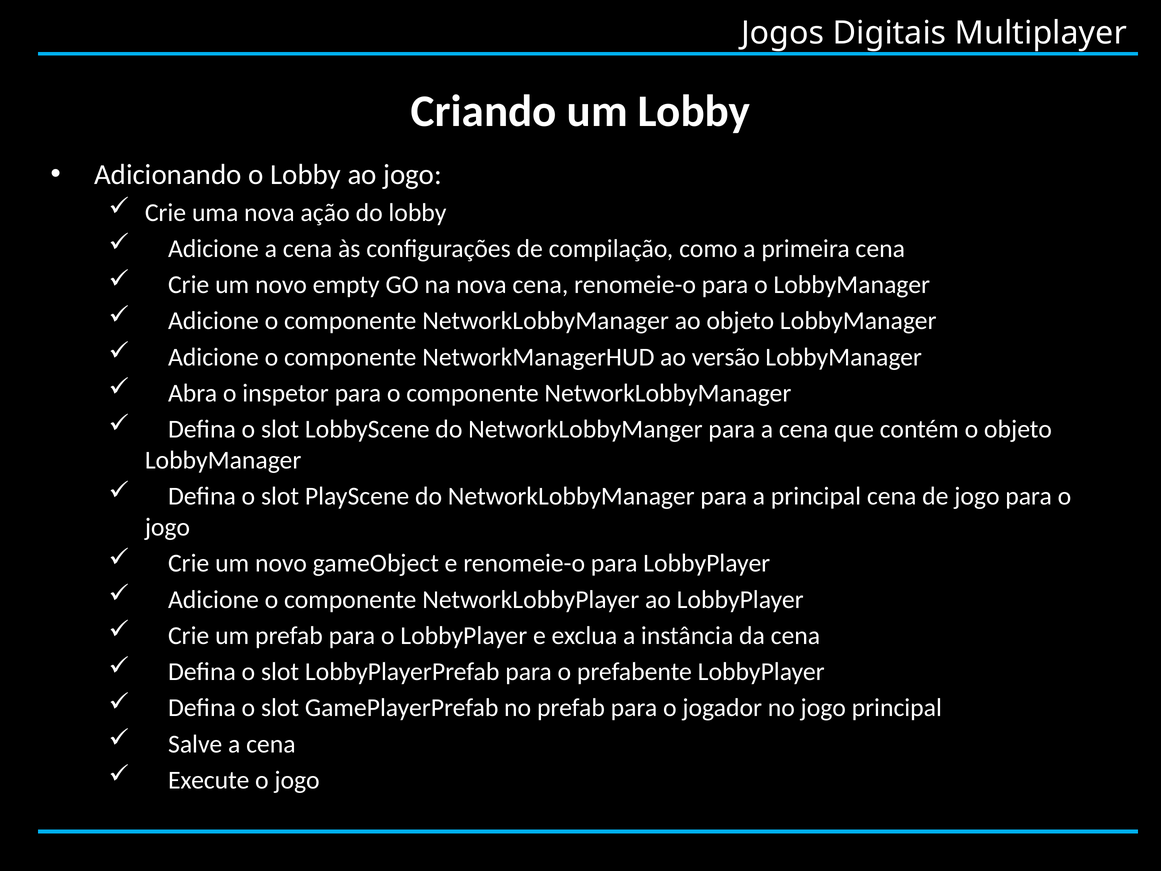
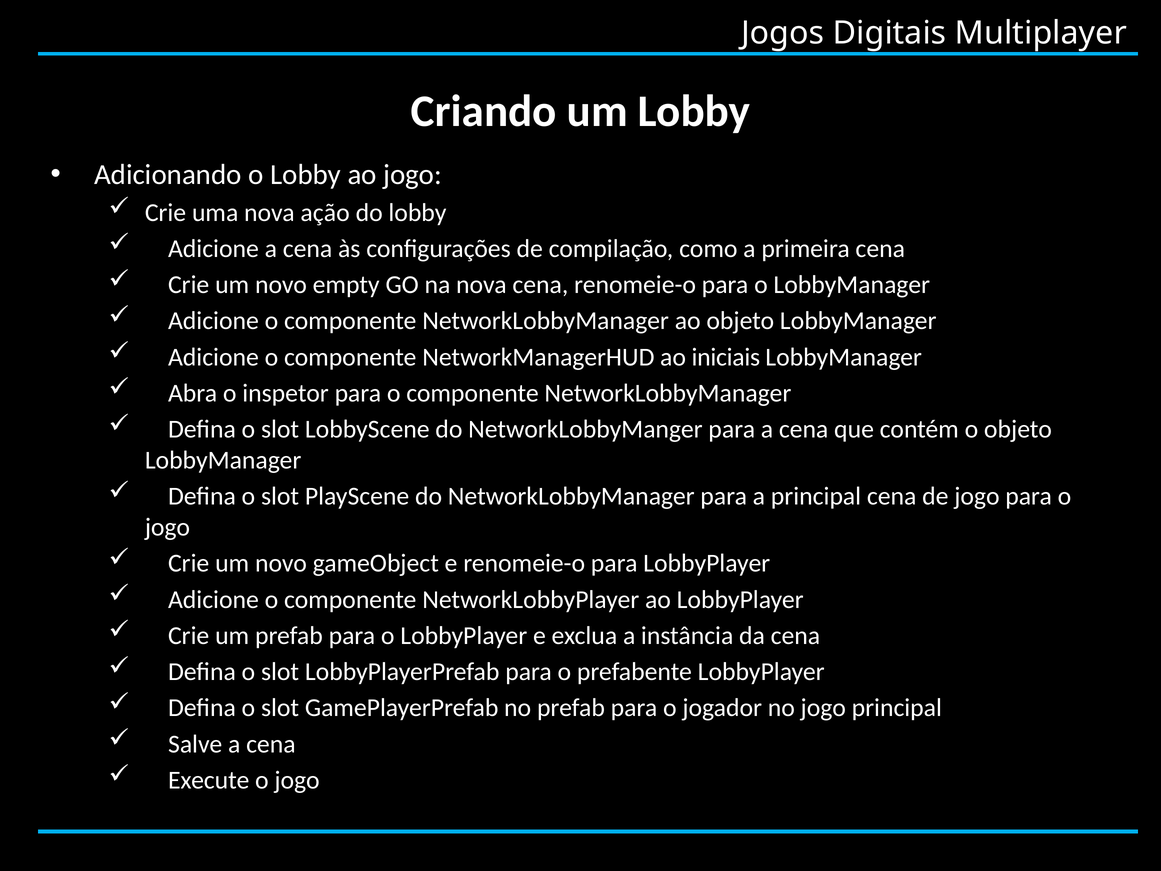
versão: versão -> iniciais
